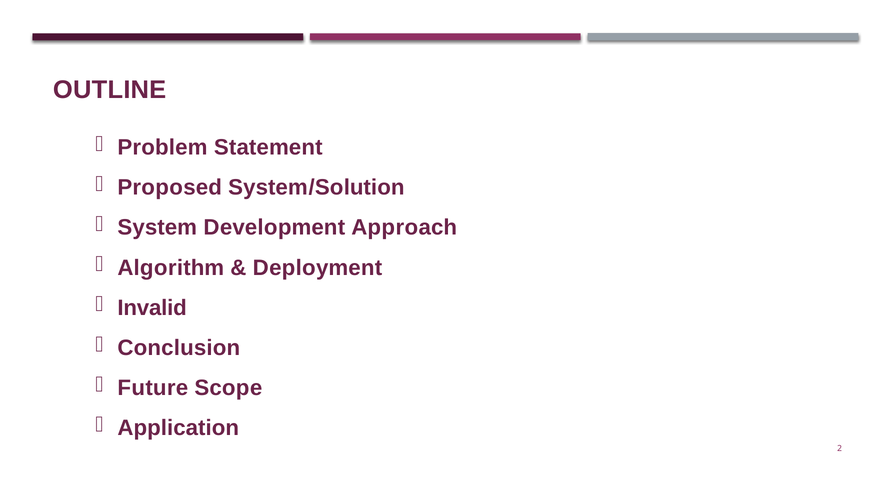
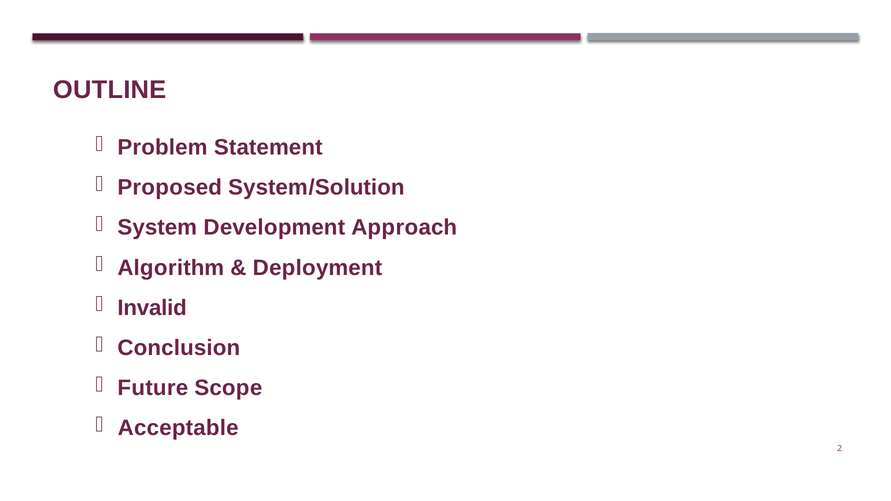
Application: Application -> Acceptable
